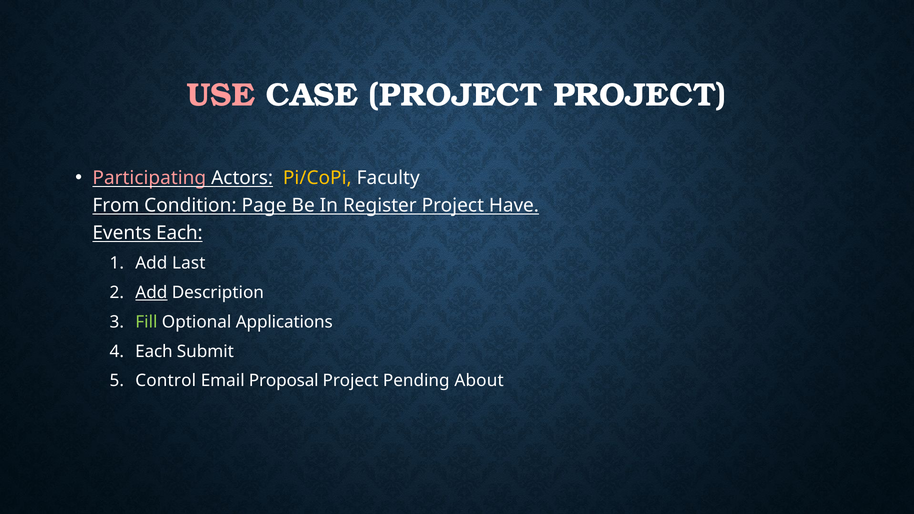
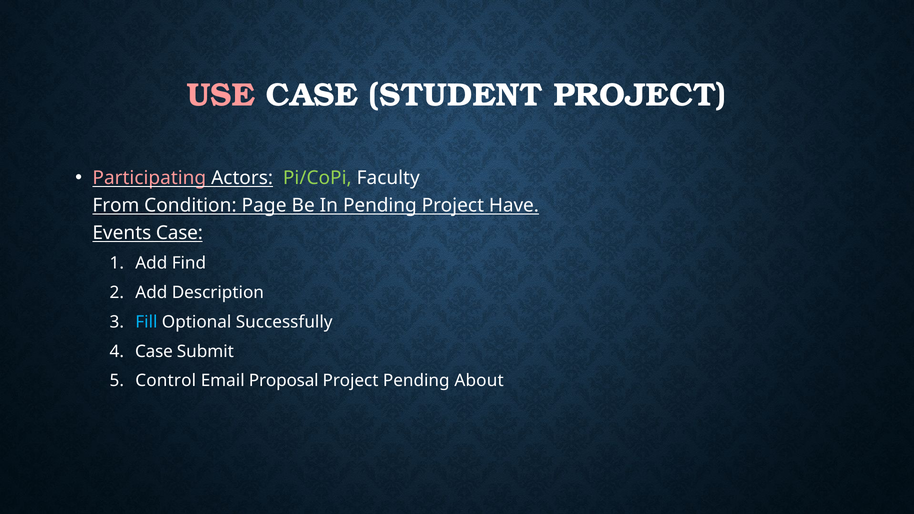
CASE PROJECT: PROJECT -> STUDENT
Pi/CoPi colour: yellow -> light green
In Register: Register -> Pending
Events Each: Each -> Case
Last: Last -> Find
Add at (151, 293) underline: present -> none
Fill colour: light green -> light blue
Applications: Applications -> Successfully
Each at (154, 351): Each -> Case
